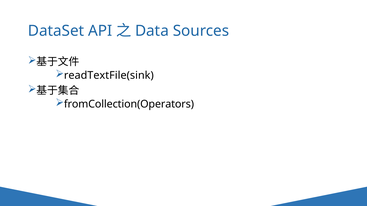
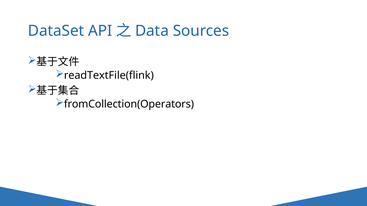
readTextFile(sink: readTextFile(sink -> readTextFile(flink
